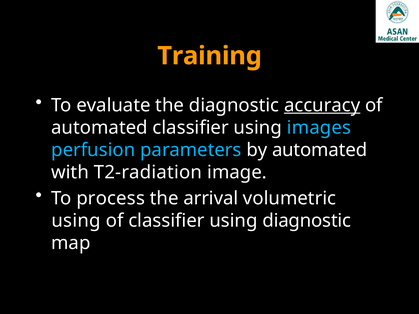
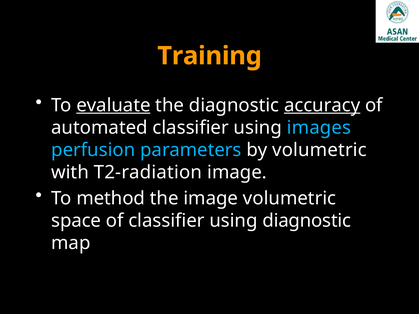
evaluate underline: none -> present
by automated: automated -> volumetric
process: process -> method
the arrival: arrival -> image
using at (76, 221): using -> space
